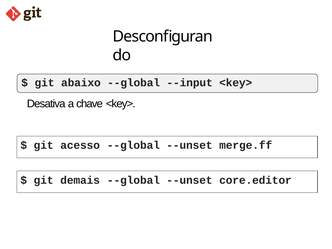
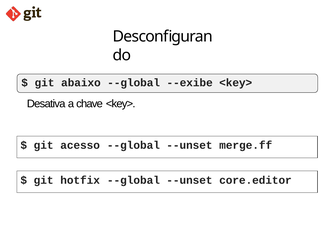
--input: --input -> --exibe
demais: demais -> hotfix
